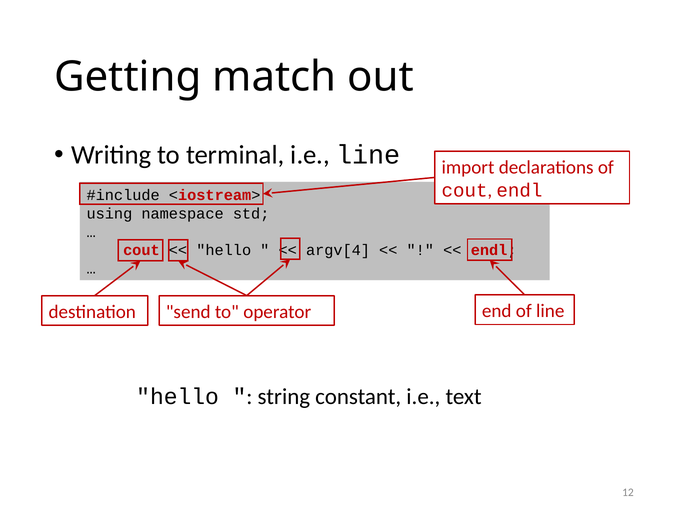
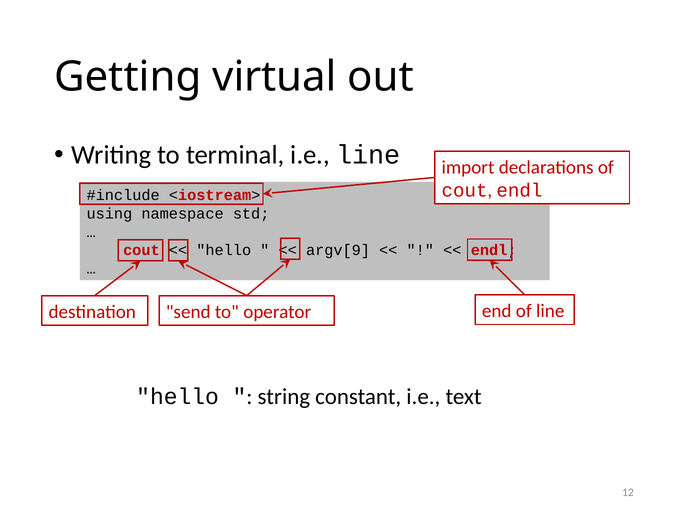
match: match -> virtual
argv[4: argv[4 -> argv[9
